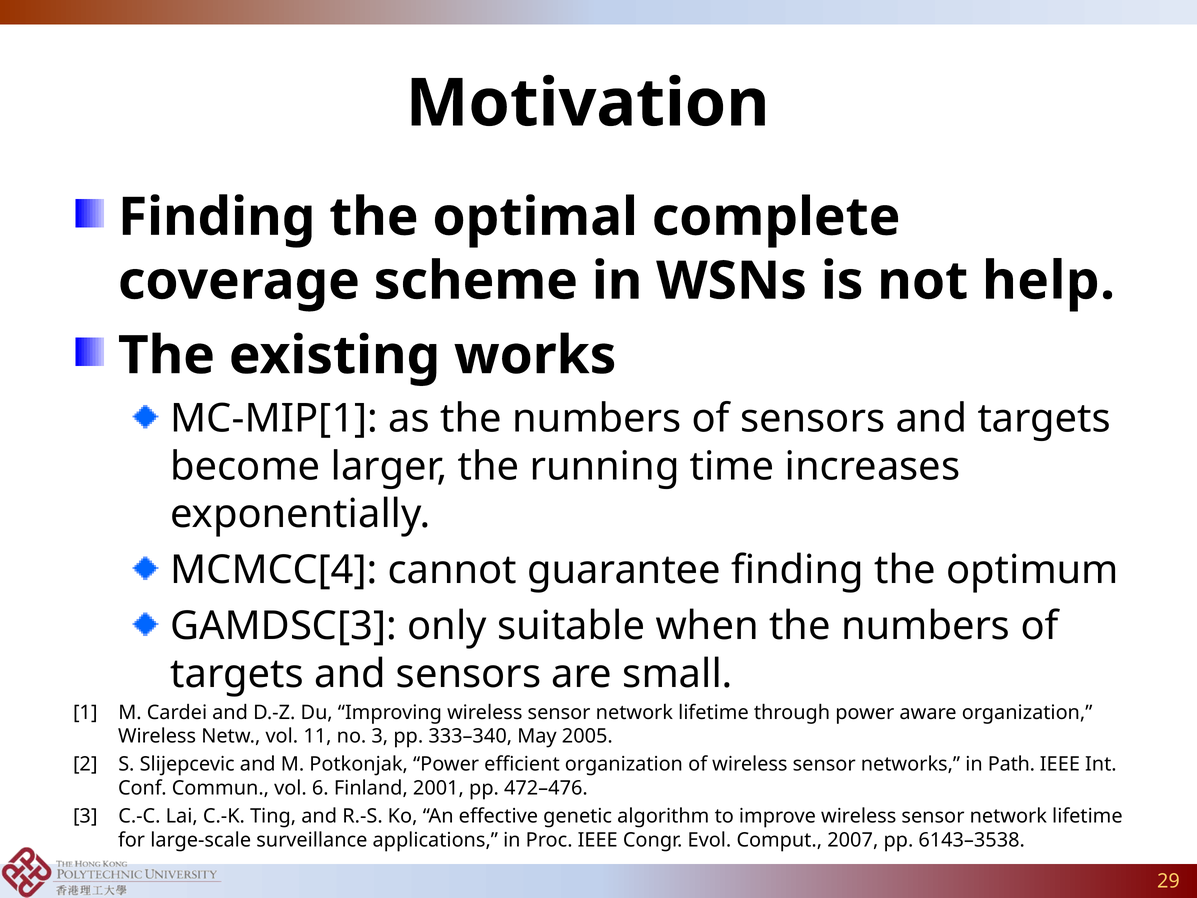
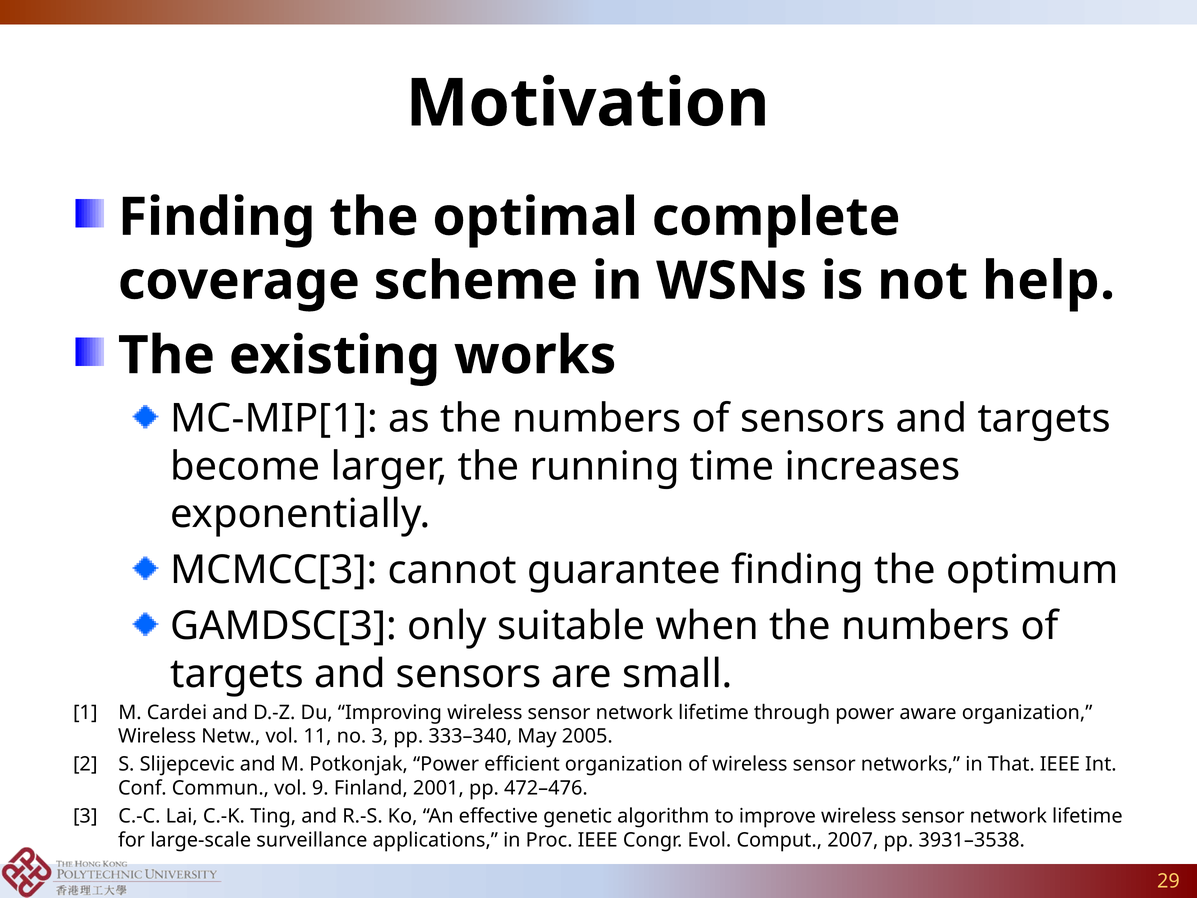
MCMCC[4: MCMCC[4 -> MCMCC[3
Path: Path -> That
6: 6 -> 9
6143–3538: 6143–3538 -> 3931–3538
